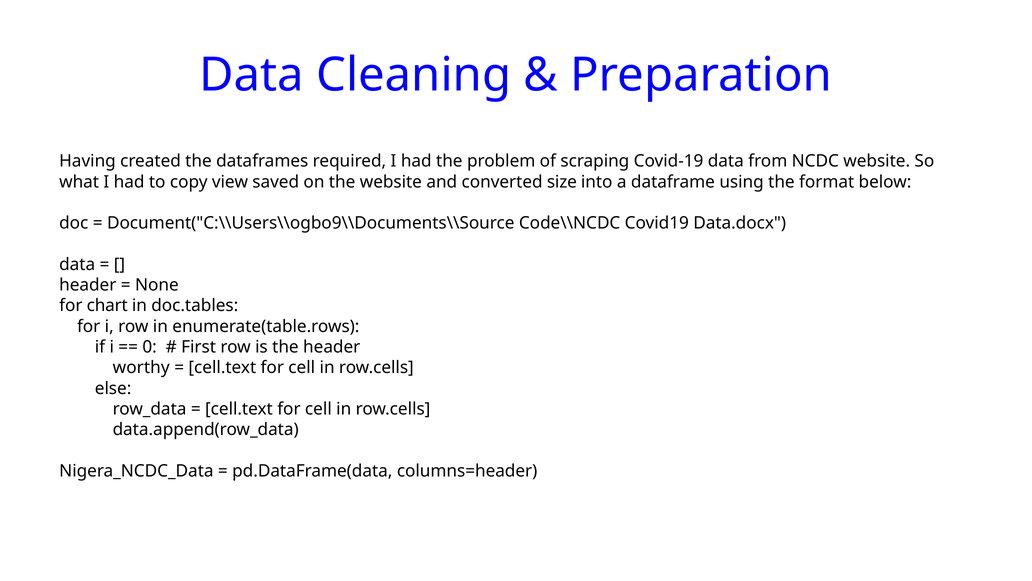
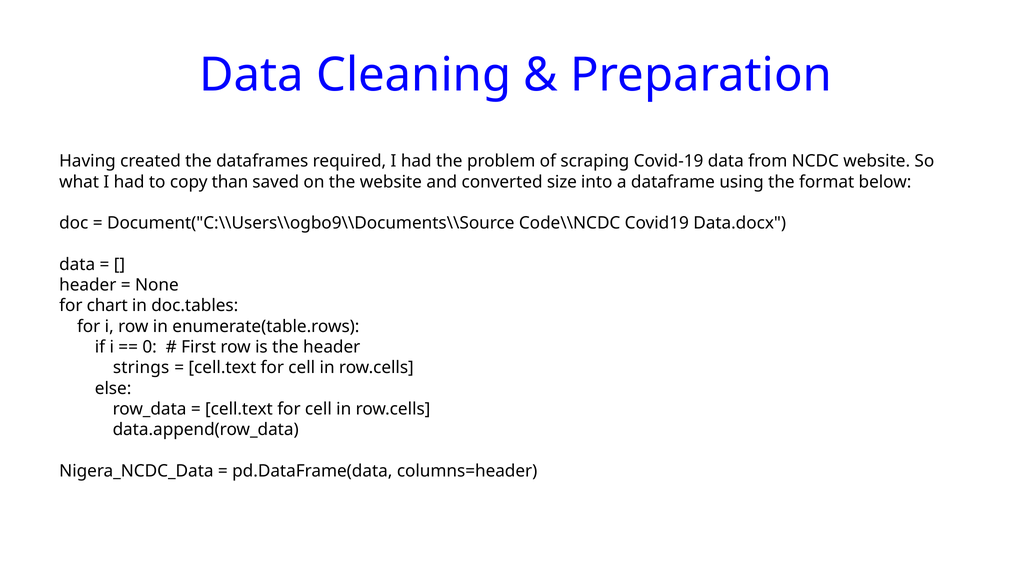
view: view -> than
worthy: worthy -> strings
